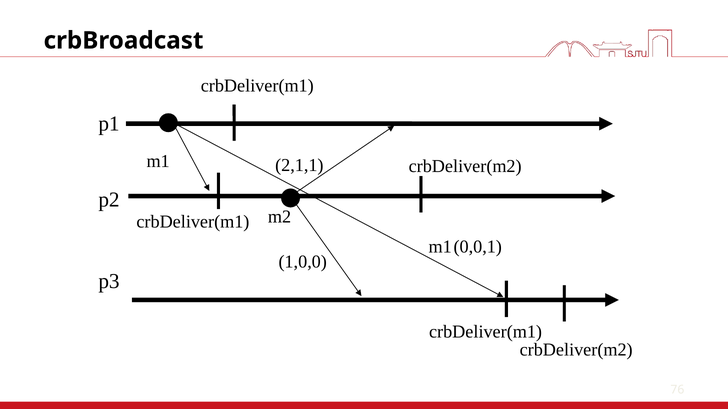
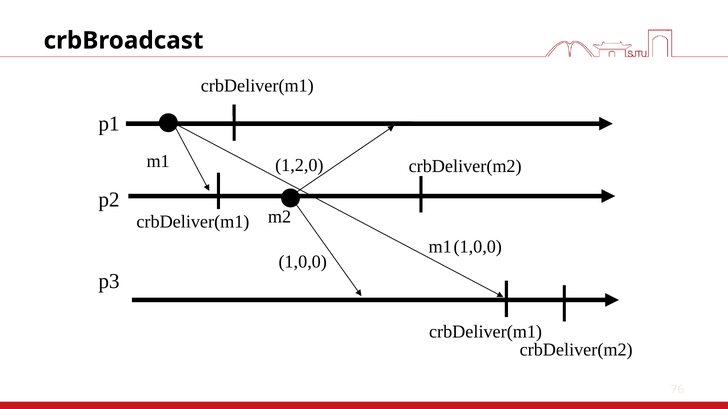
2,1,1: 2,1,1 -> 1,2,0
0,0,1 at (478, 247): 0,0,1 -> 1,0,0
